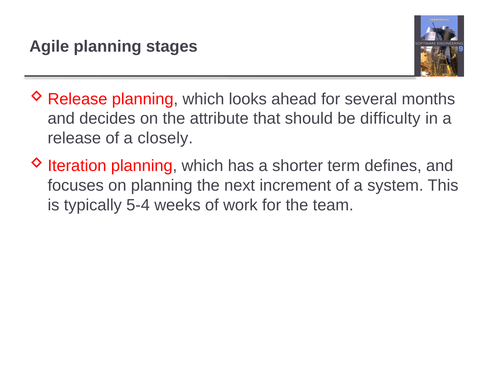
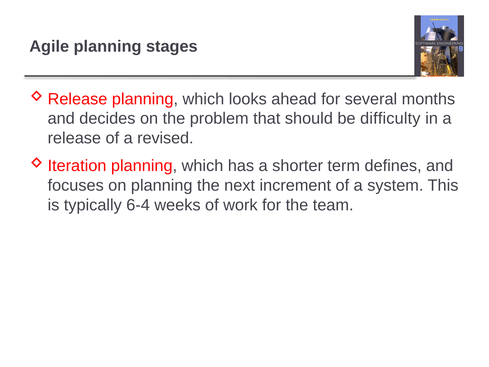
attribute: attribute -> problem
closely: closely -> revised
5-4: 5-4 -> 6-4
